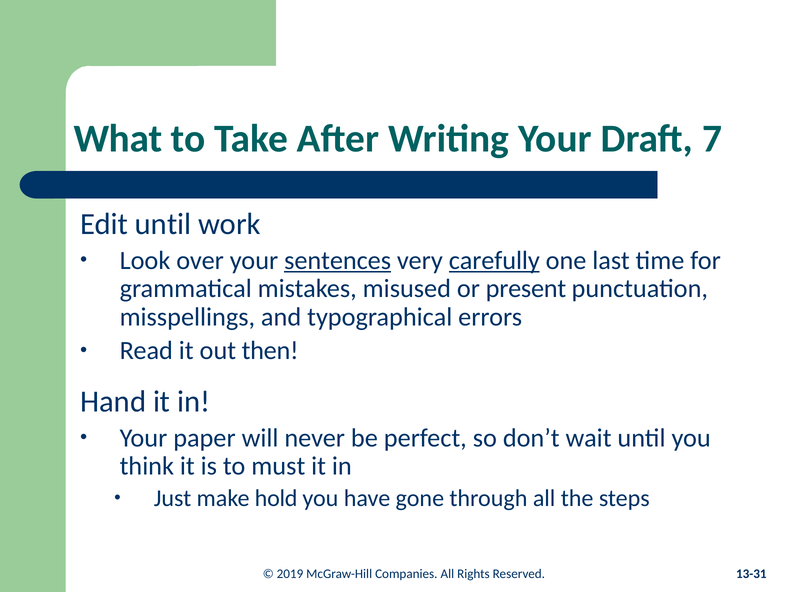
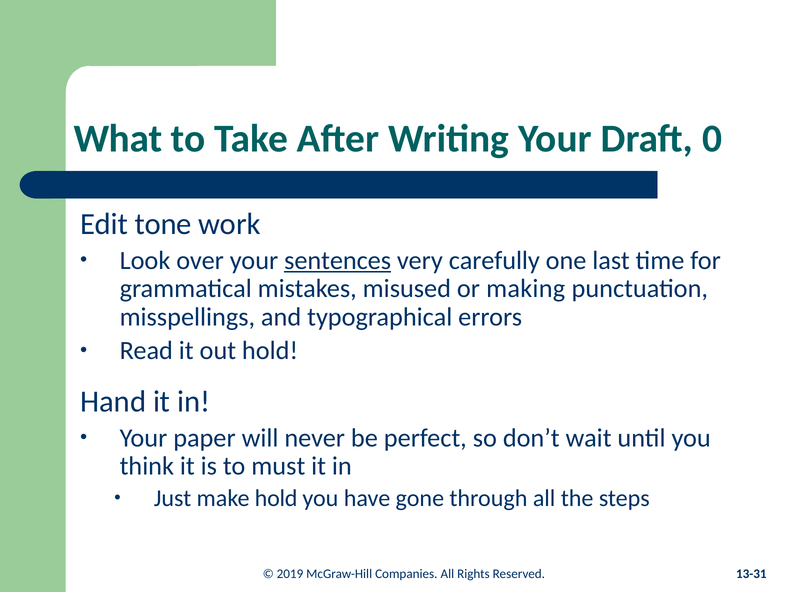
7: 7 -> 0
Edit until: until -> tone
carefully underline: present -> none
present: present -> making
out then: then -> hold
